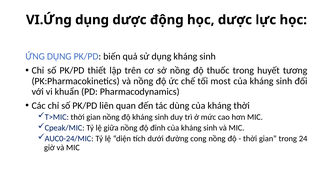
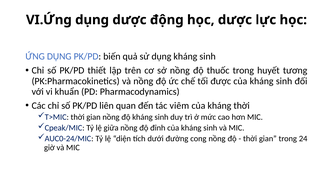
most: most -> được
dùng: dùng -> viêm
